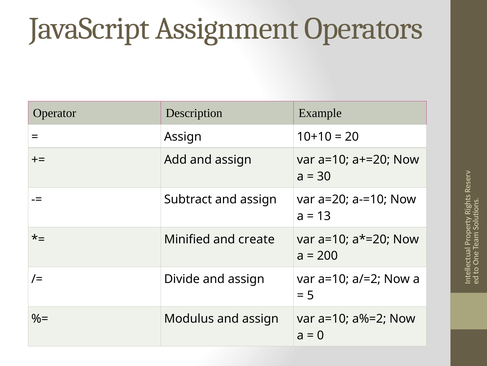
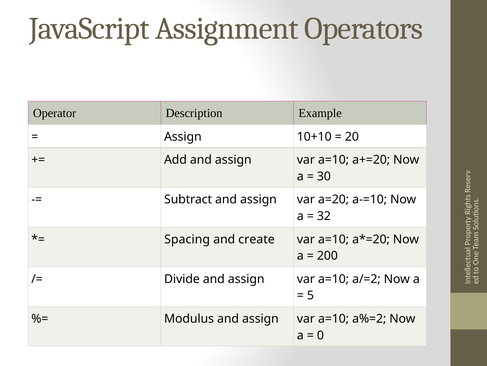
13: 13 -> 32
Minified: Minified -> Spacing
